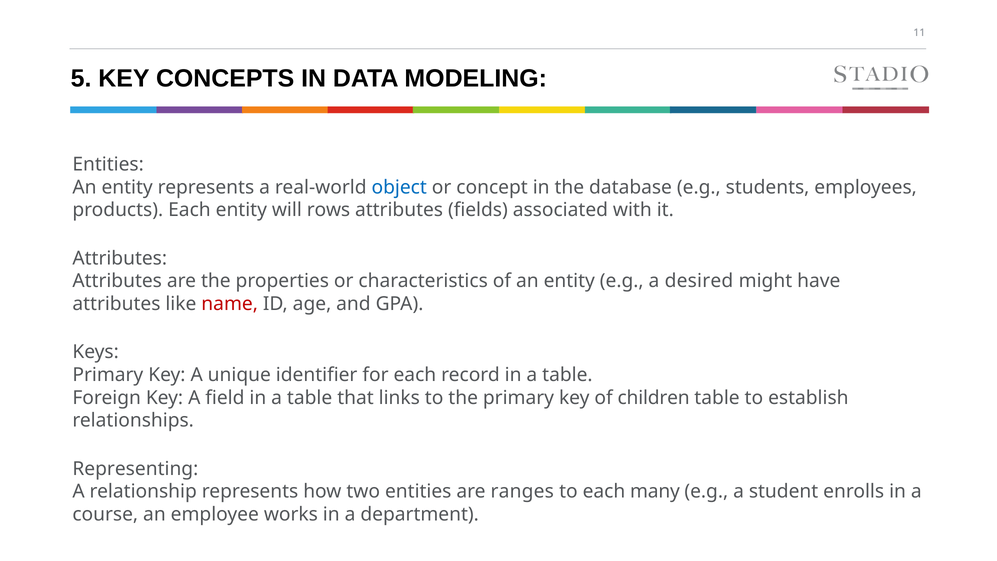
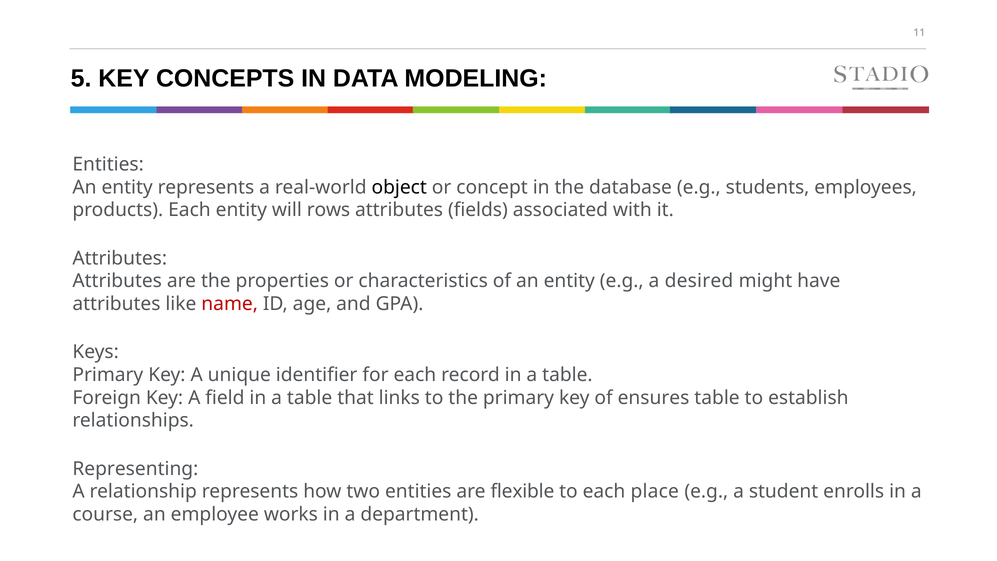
object colour: blue -> black
children: children -> ensures
ranges: ranges -> flexible
many: many -> place
